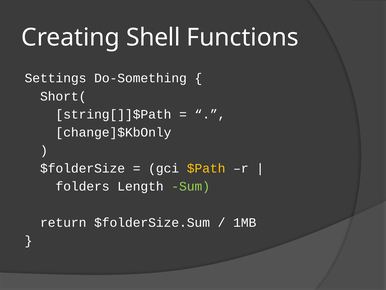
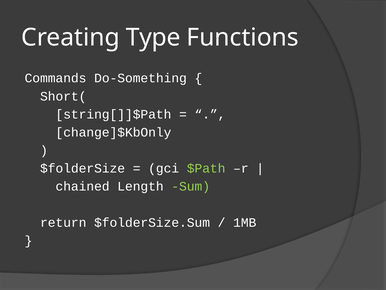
Shell: Shell -> Type
Settings: Settings -> Commands
$Path colour: yellow -> light green
folders: folders -> chained
